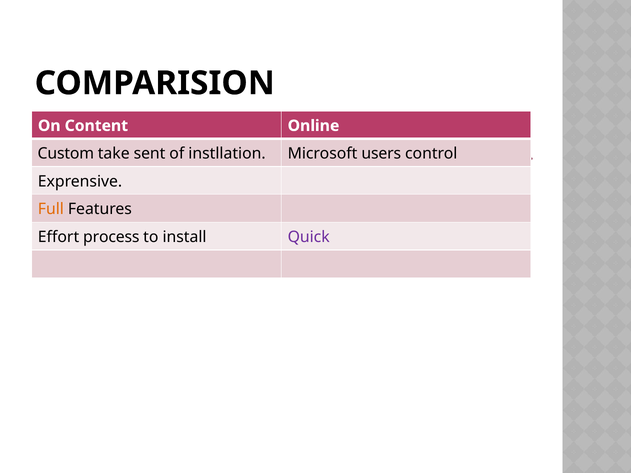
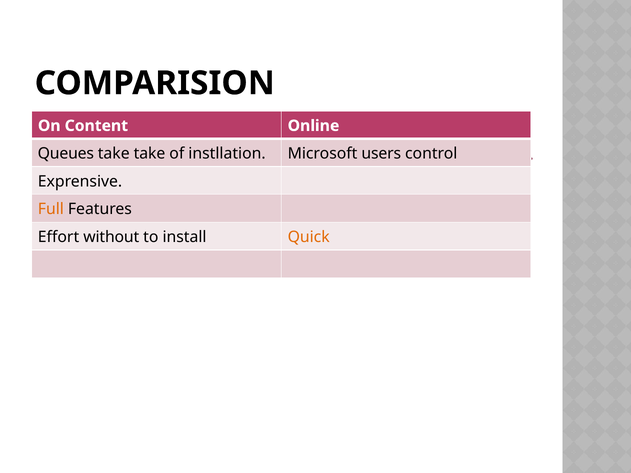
Custom: Custom -> Queues
take sent: sent -> take
process: process -> without
Quick colour: purple -> orange
